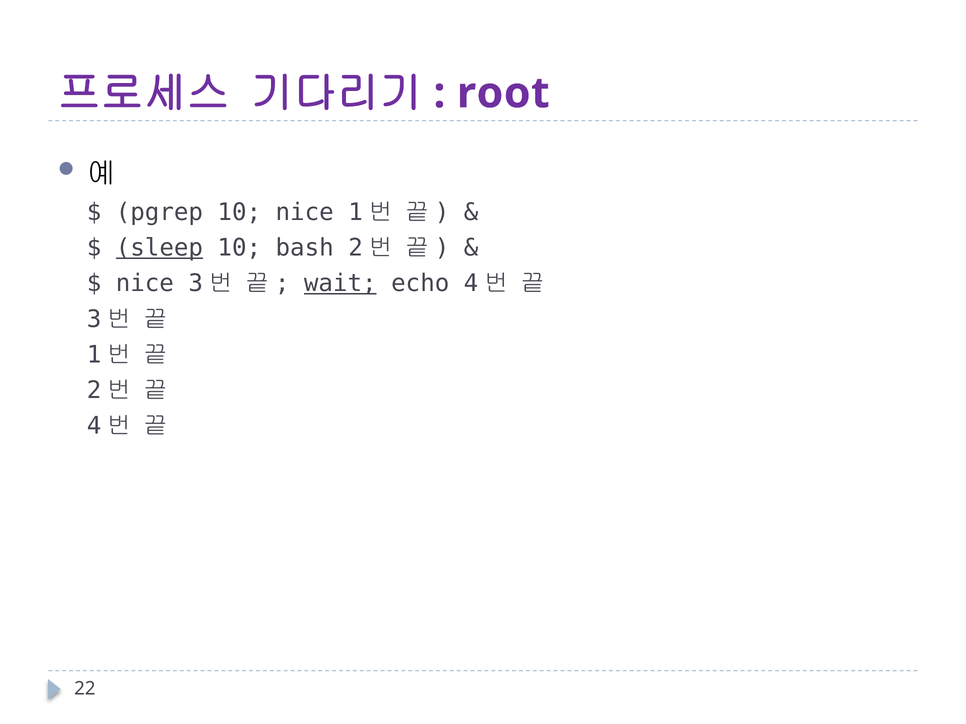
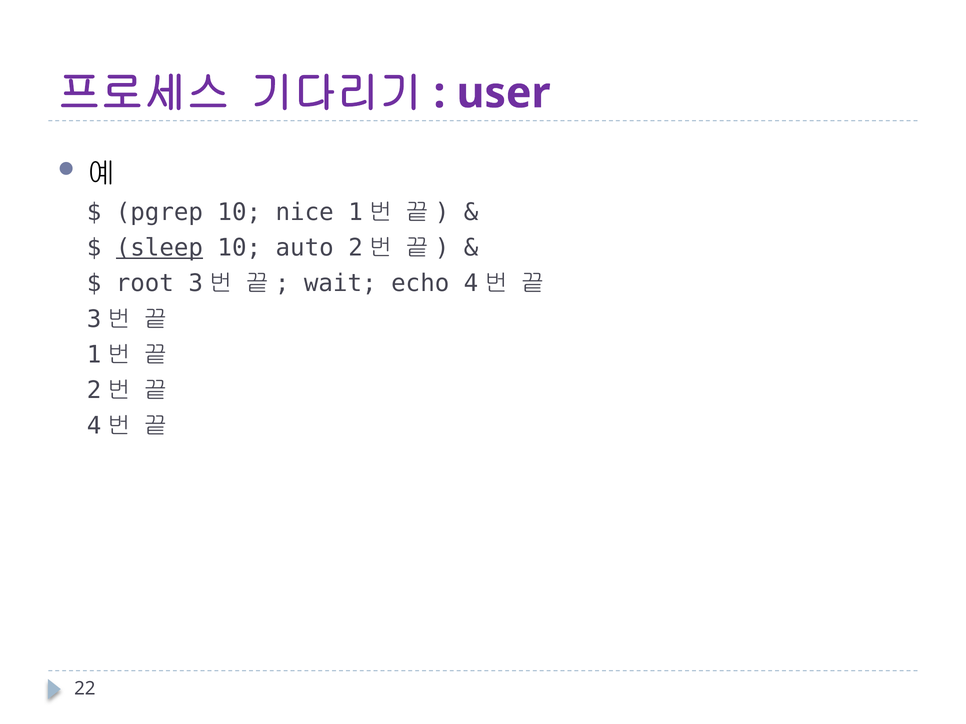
root: root -> user
bash: bash -> auto
nice at (145, 284): nice -> root
wait underline: present -> none
